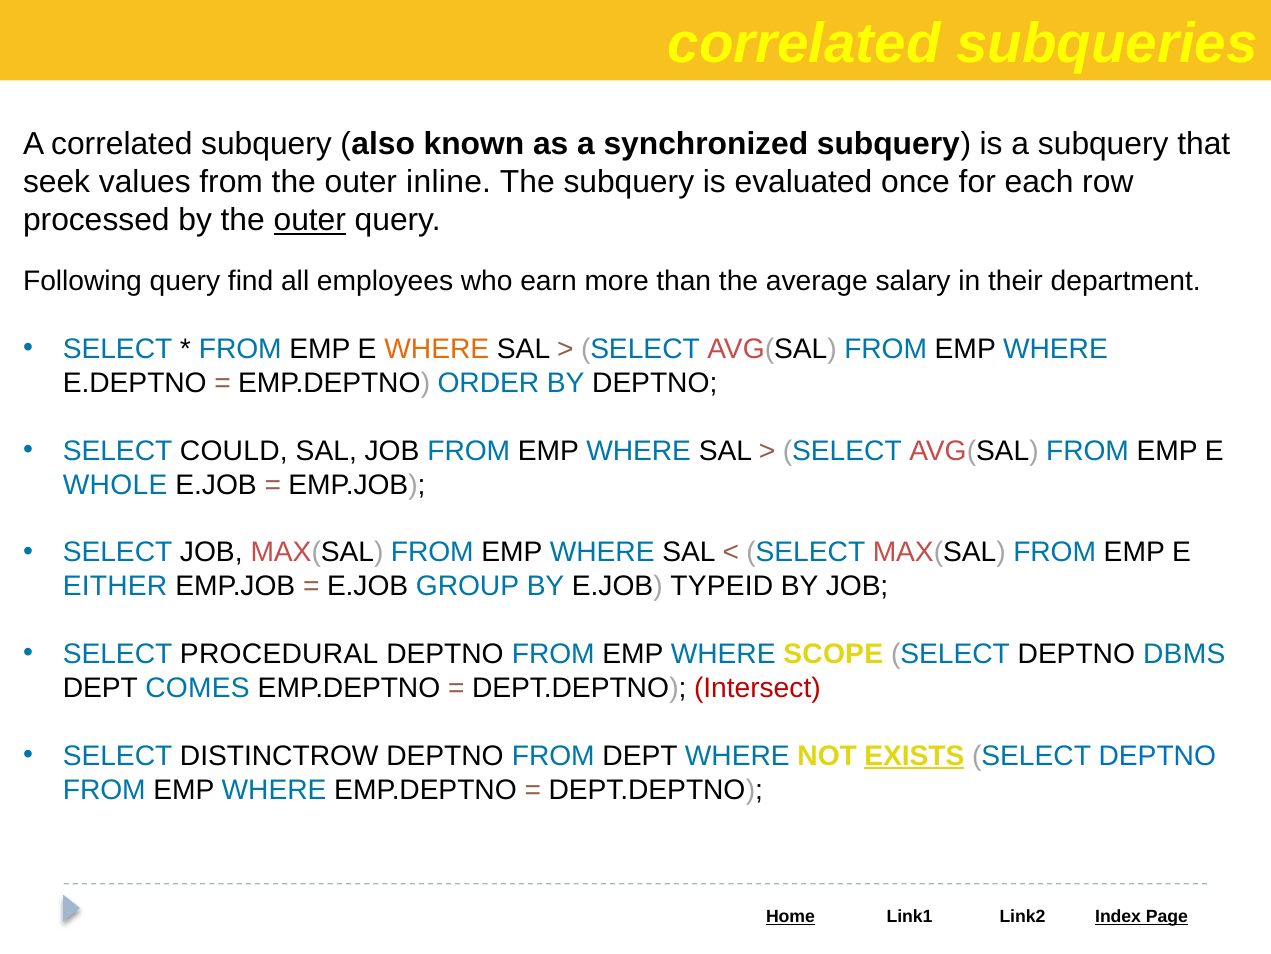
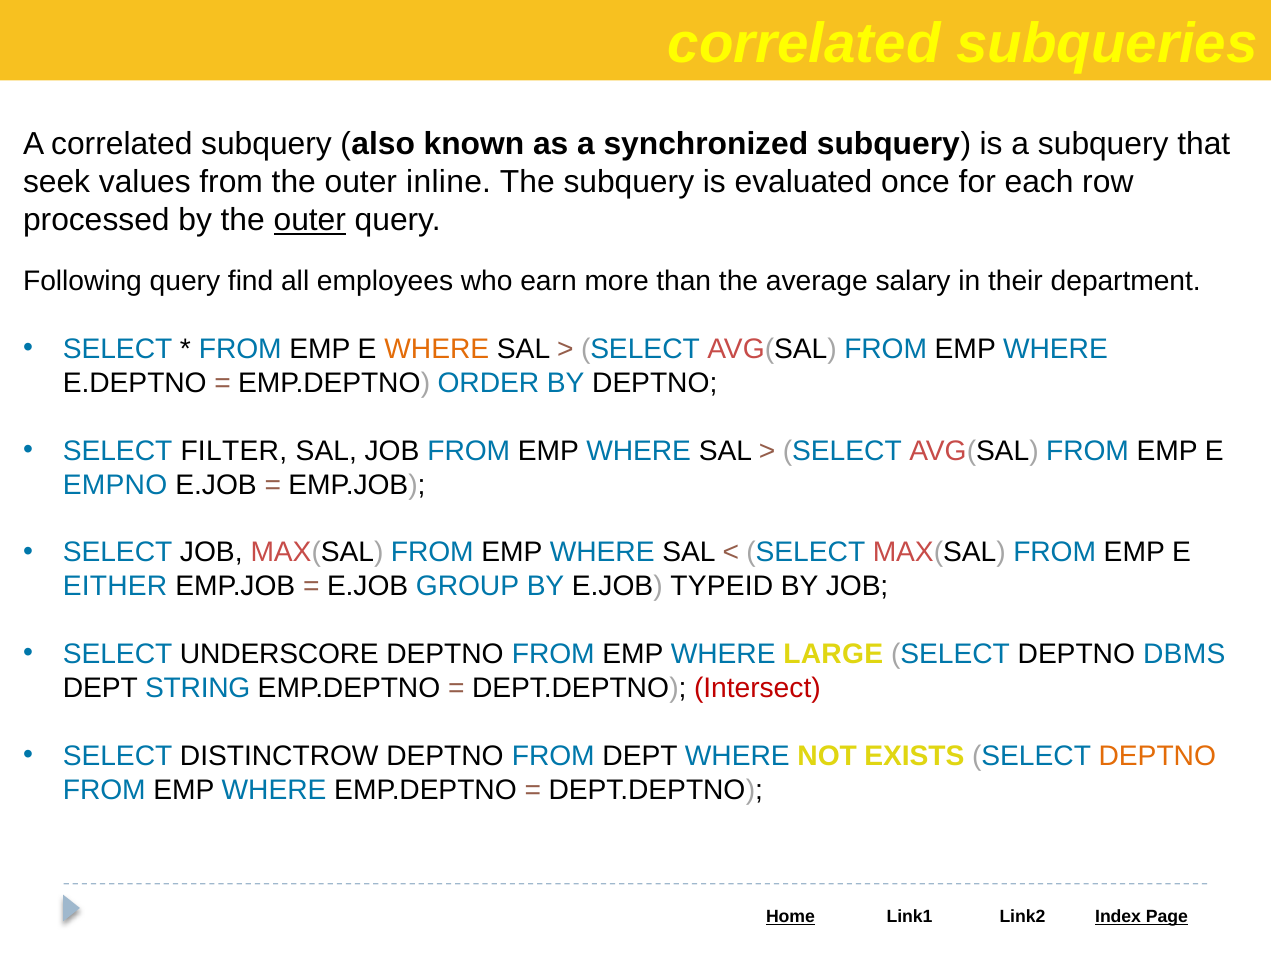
COULD: COULD -> FILTER
WHOLE: WHOLE -> EMPNO
PROCEDURAL: PROCEDURAL -> UNDERSCORE
SCOPE: SCOPE -> LARGE
COMES: COMES -> STRING
EXISTS underline: present -> none
DEPTNO at (1157, 755) colour: blue -> orange
